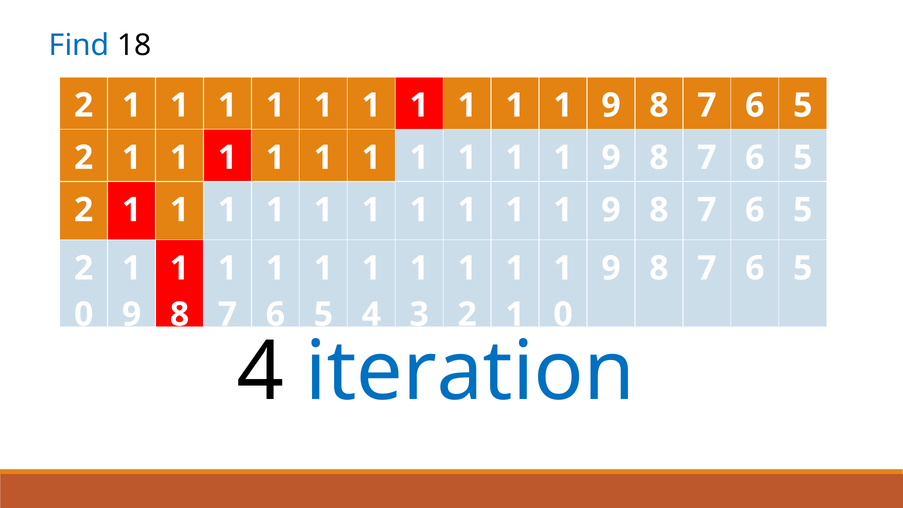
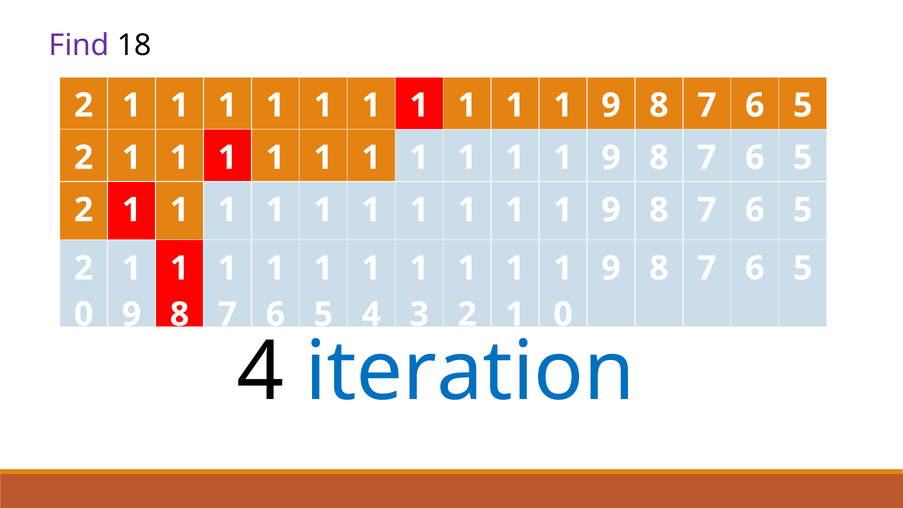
Find colour: blue -> purple
